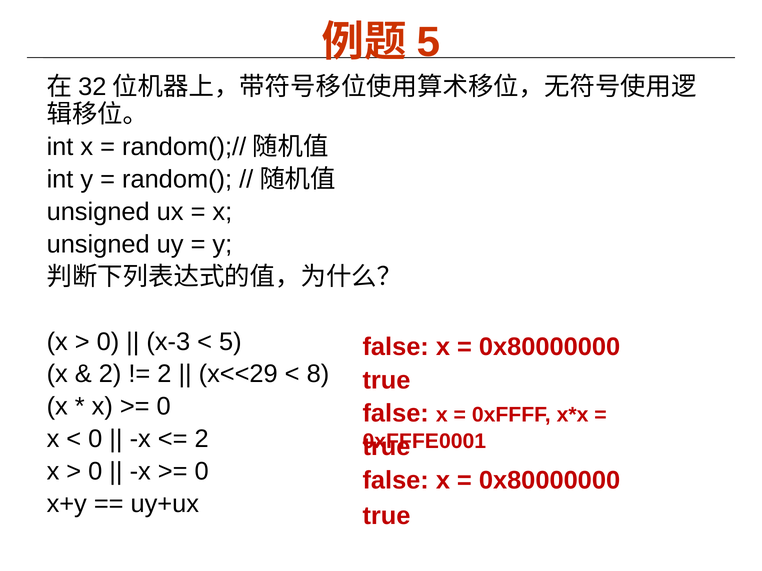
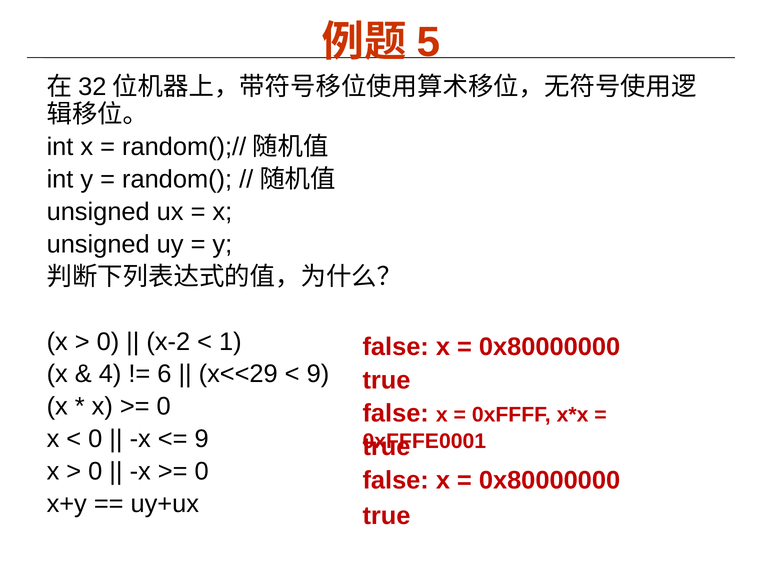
x-3: x-3 -> x-2
5 at (230, 342): 5 -> 1
2 at (110, 374): 2 -> 4
2 at (164, 374): 2 -> 6
8 at (318, 374): 8 -> 9
2 at (202, 439): 2 -> 9
